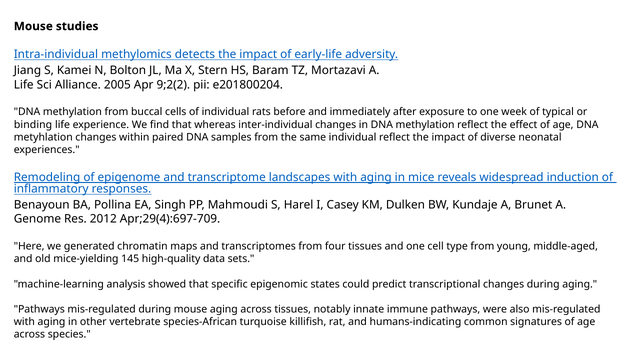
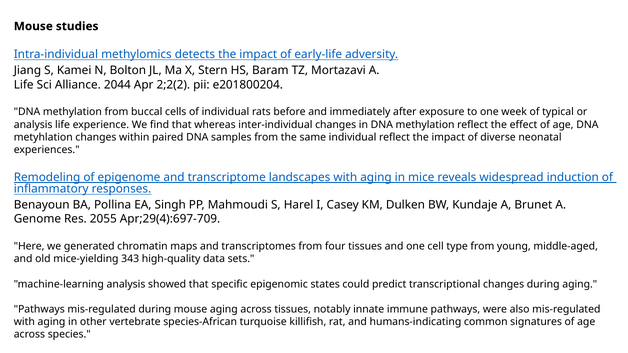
2005: 2005 -> 2044
9;2(2: 9;2(2 -> 2;2(2
binding at (33, 125): binding -> analysis
2012: 2012 -> 2055
145: 145 -> 343
